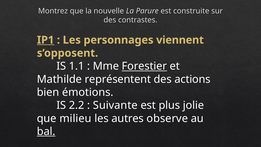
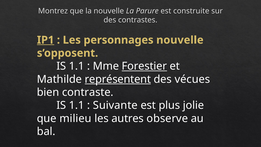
personnages viennent: viennent -> nouvelle
représentent underline: none -> present
actions: actions -> vécues
émotions: émotions -> contraste
2.2 at (77, 105): 2.2 -> 1.1
bal underline: present -> none
